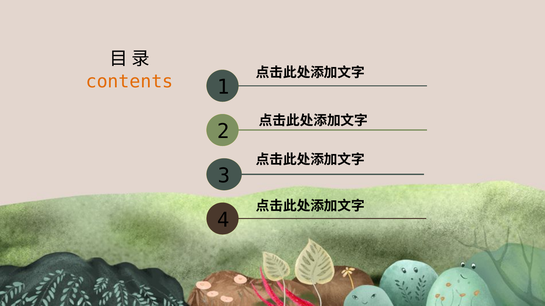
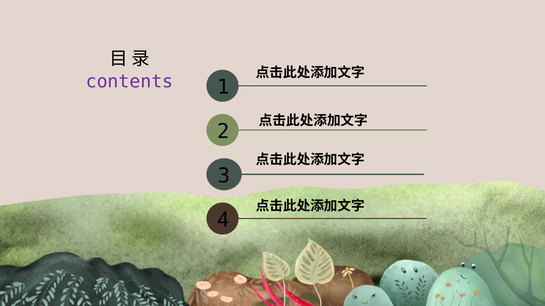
contents colour: orange -> purple
